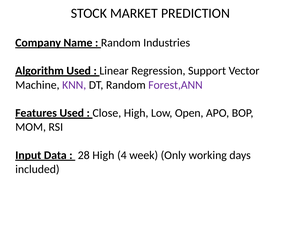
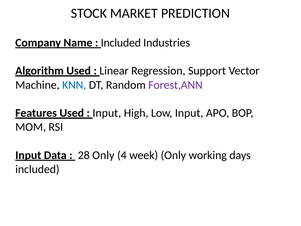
Random at (121, 43): Random -> Included
KNN colour: purple -> blue
Close at (107, 113): Close -> Input
Low Open: Open -> Input
28 High: High -> Only
